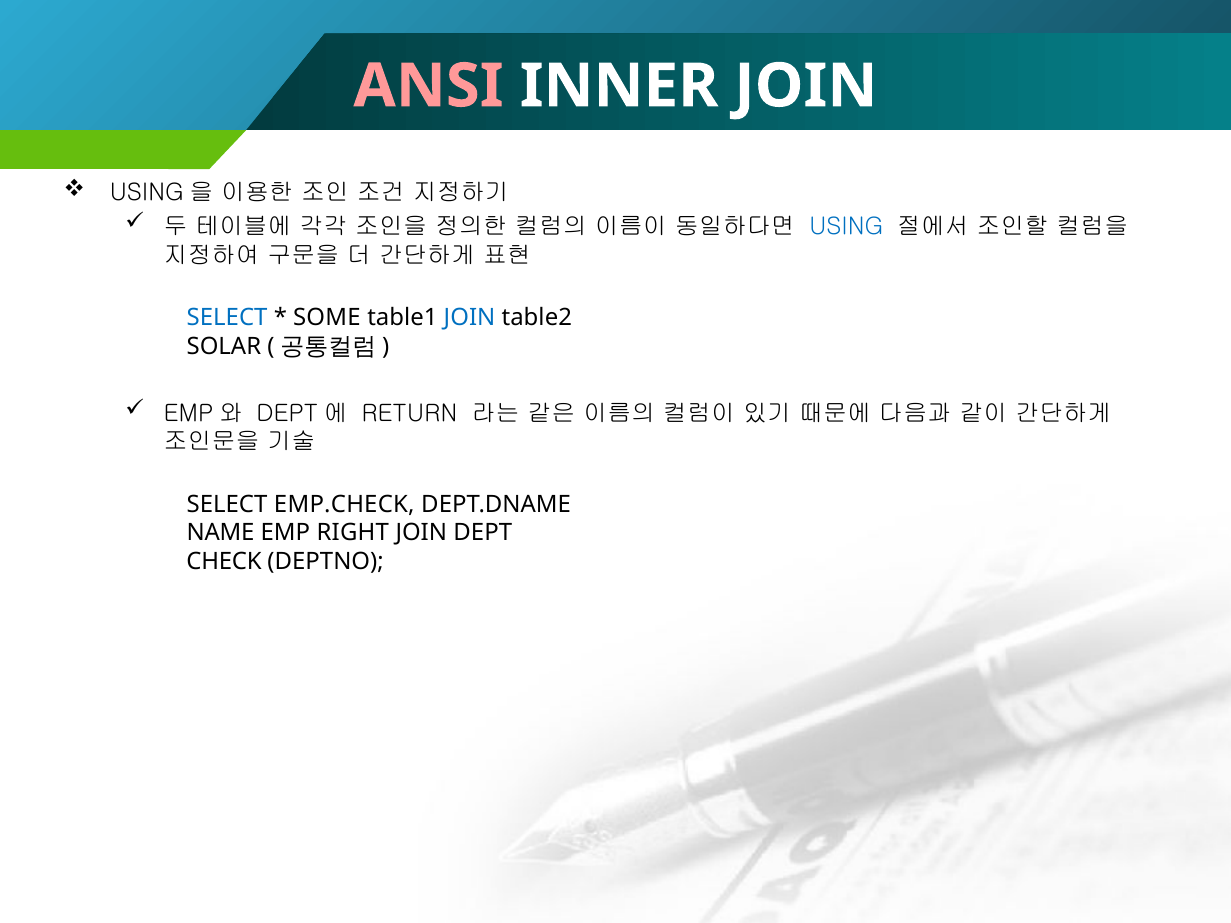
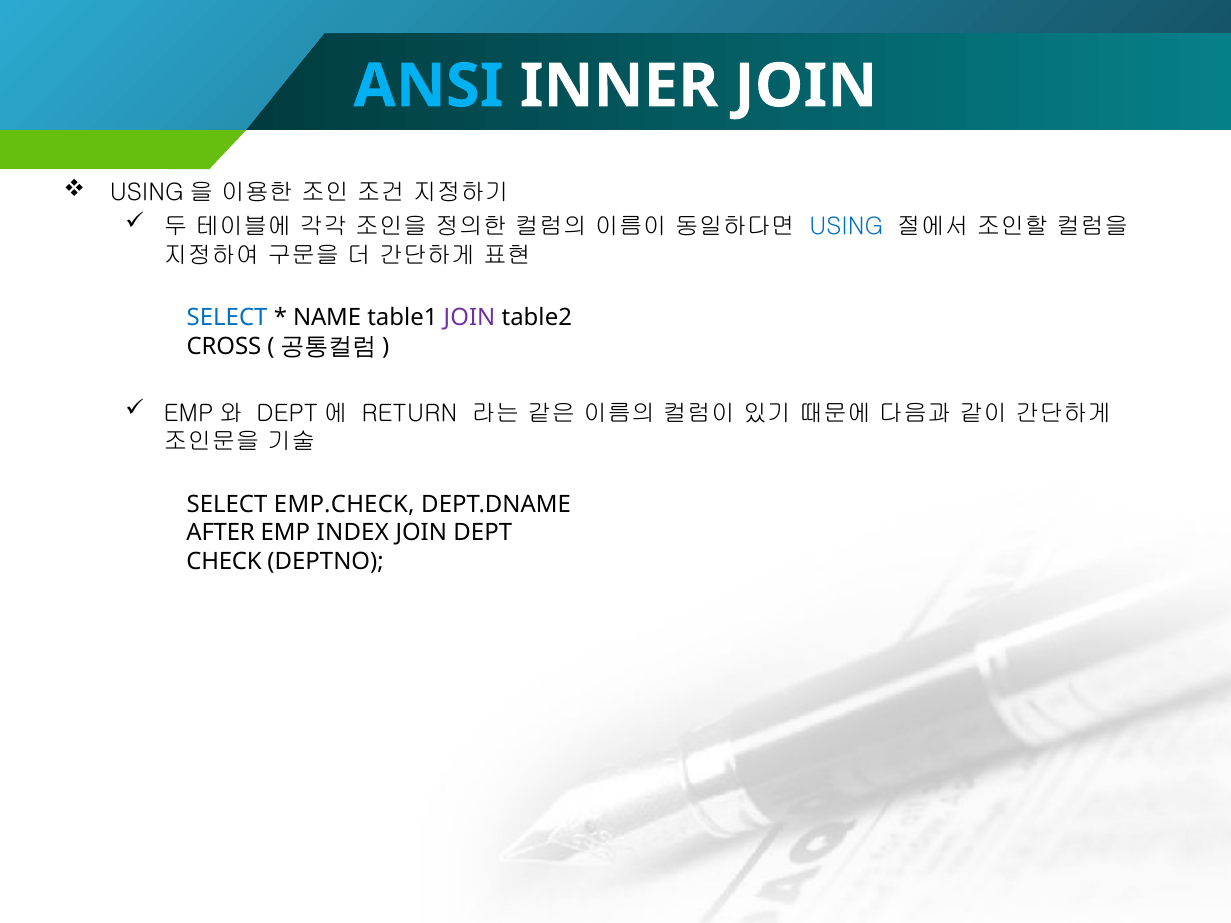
ANSI colour: pink -> light blue
SOME: SOME -> NAME
JOIN at (470, 317) colour: blue -> purple
SOLAR: SOLAR -> CROSS
NAME: NAME -> AFTER
RIGHT: RIGHT -> INDEX
